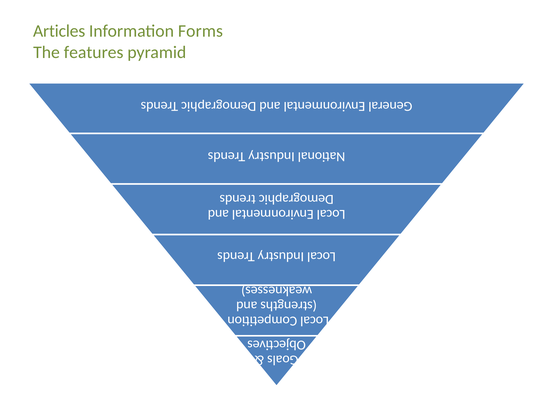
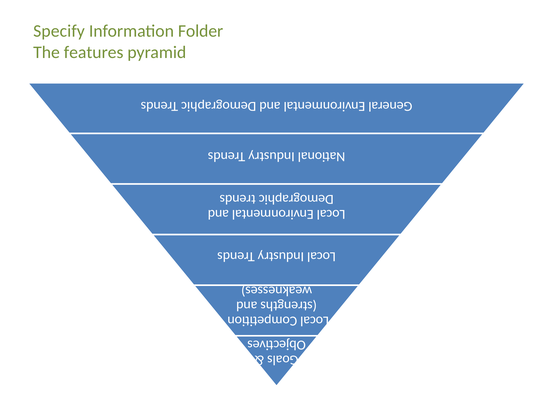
Articles: Articles -> Specify
Forms: Forms -> Folder
